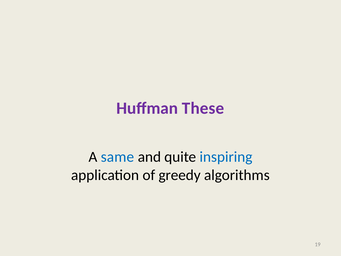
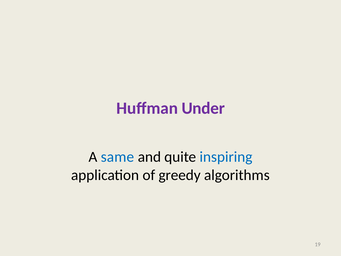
These: These -> Under
